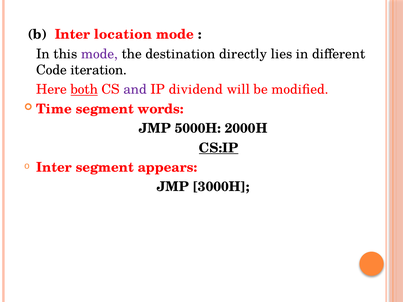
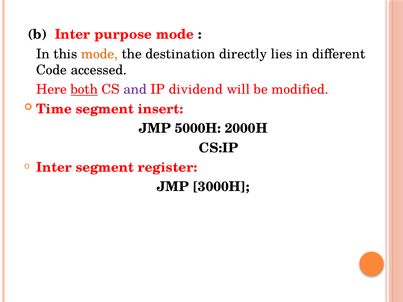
location: location -> purpose
mode at (100, 54) colour: purple -> orange
iteration: iteration -> accessed
words: words -> insert
CS:IP underline: present -> none
appears: appears -> register
